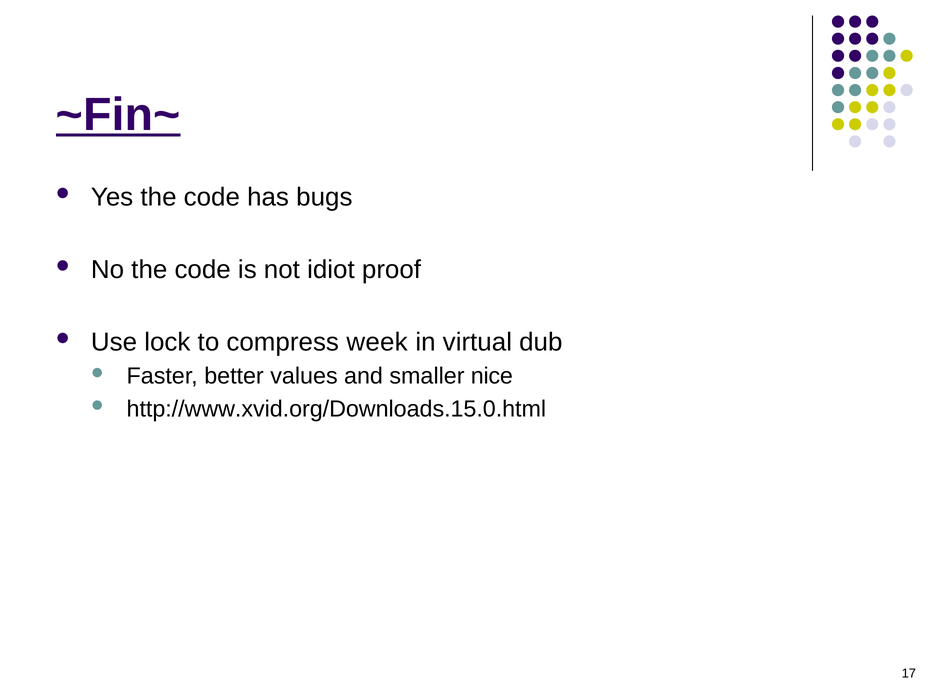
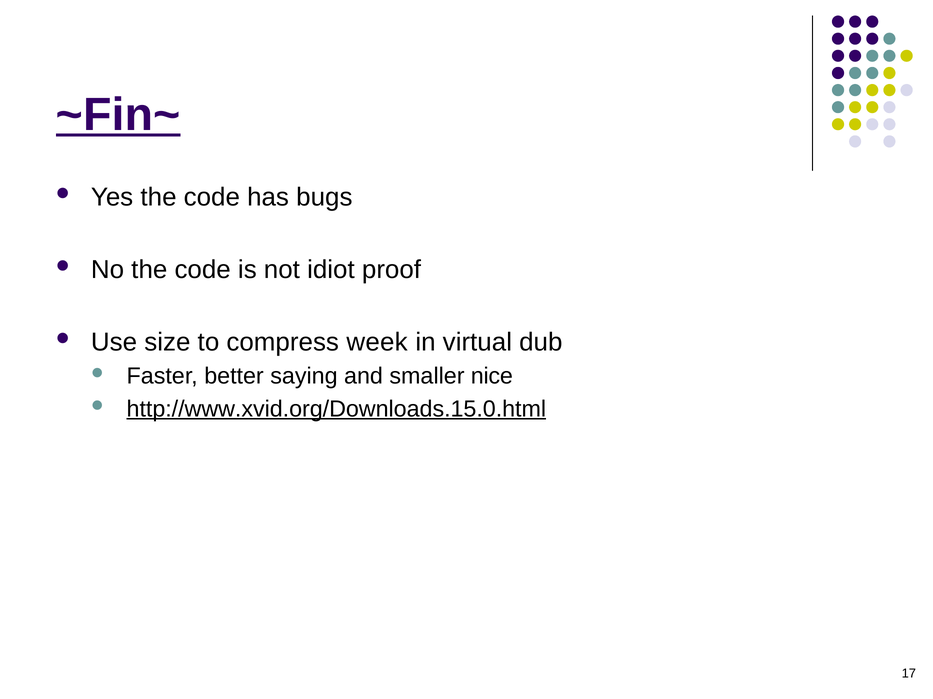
lock: lock -> size
values: values -> saying
http://www.xvid.org/Downloads.15.0.html underline: none -> present
